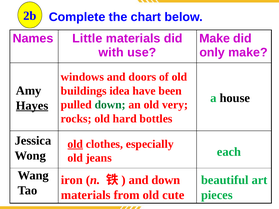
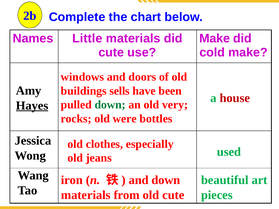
with at (111, 52): with -> cute
only: only -> cold
idea: idea -> sells
house colour: black -> red
hard: hard -> were
old at (75, 144) underline: present -> none
each: each -> used
